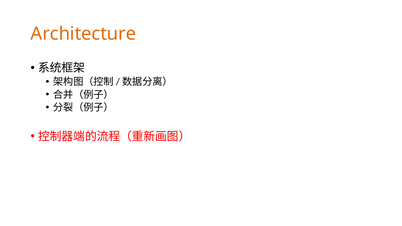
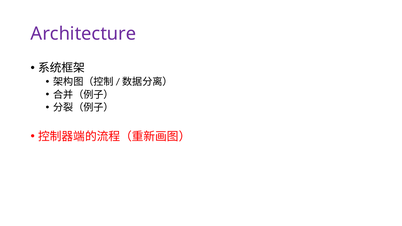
Architecture colour: orange -> purple
